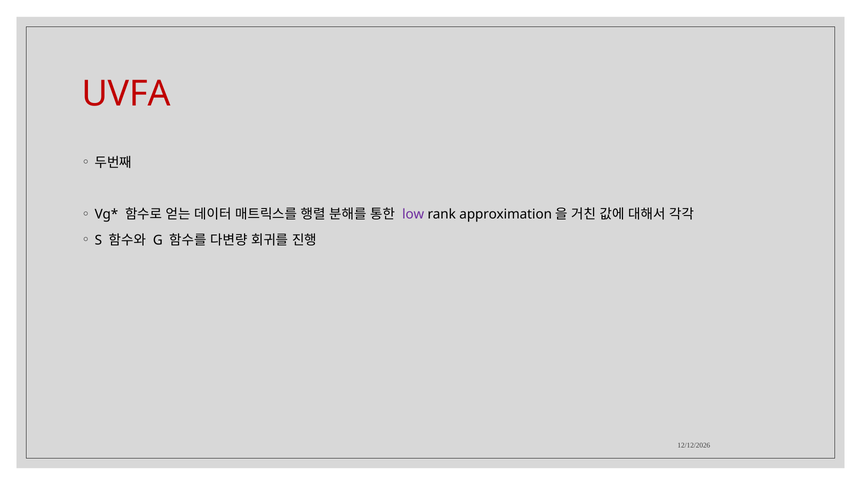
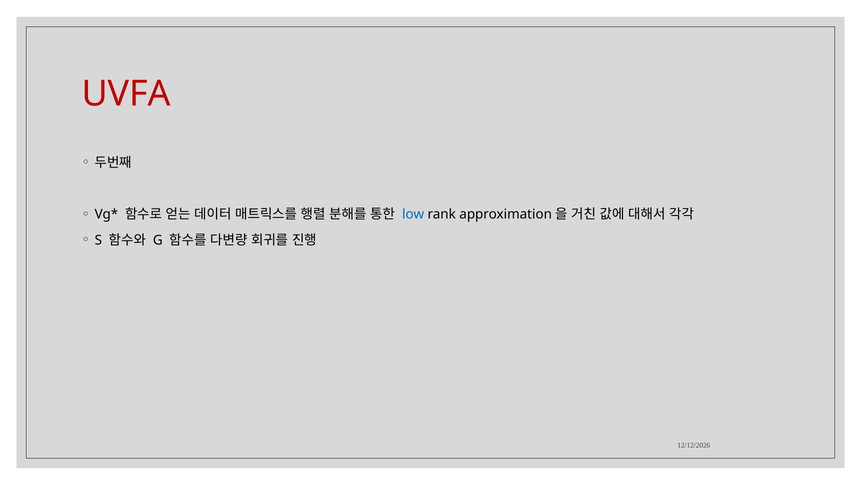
low colour: purple -> blue
